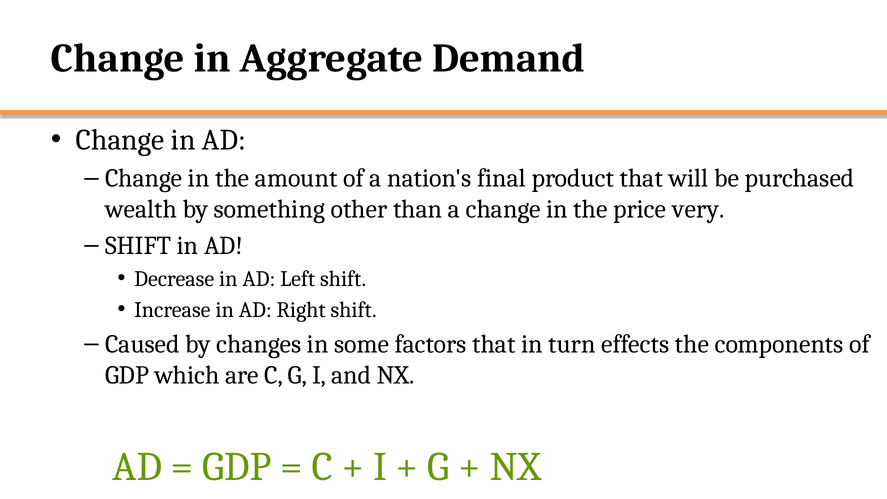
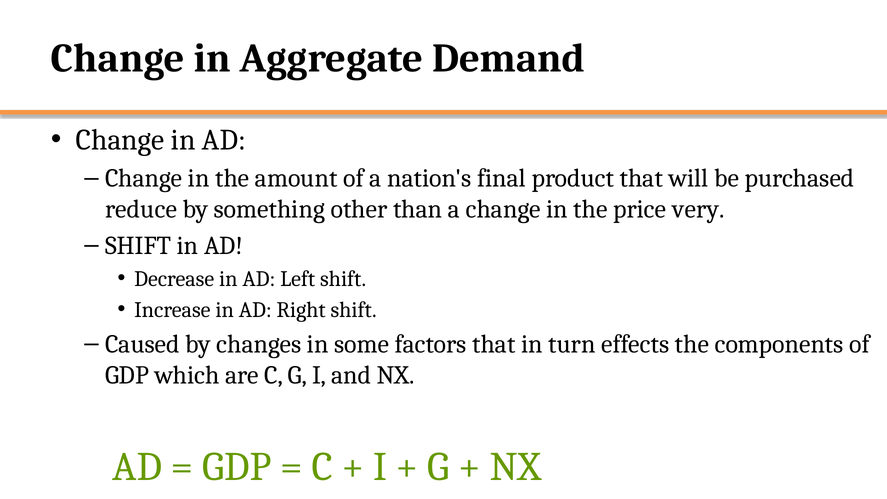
wealth: wealth -> reduce
